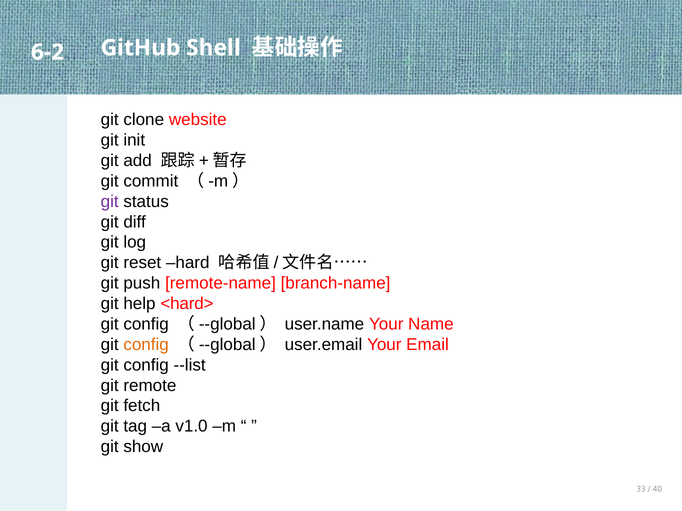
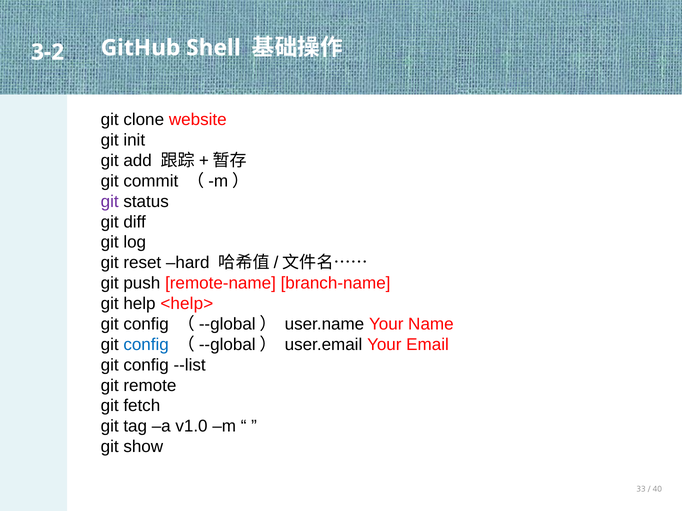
6-2: 6-2 -> 3-2
<hard>: <hard> -> <help>
config at (146, 345) colour: orange -> blue
